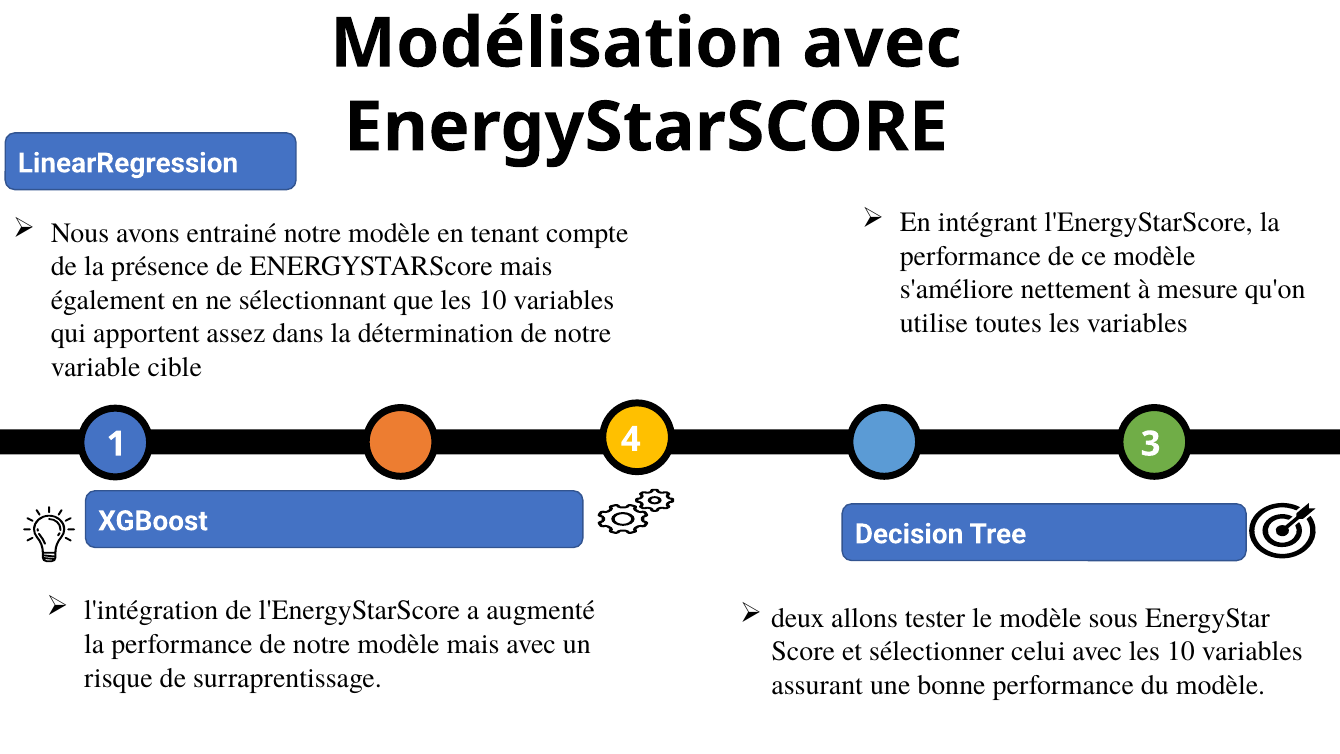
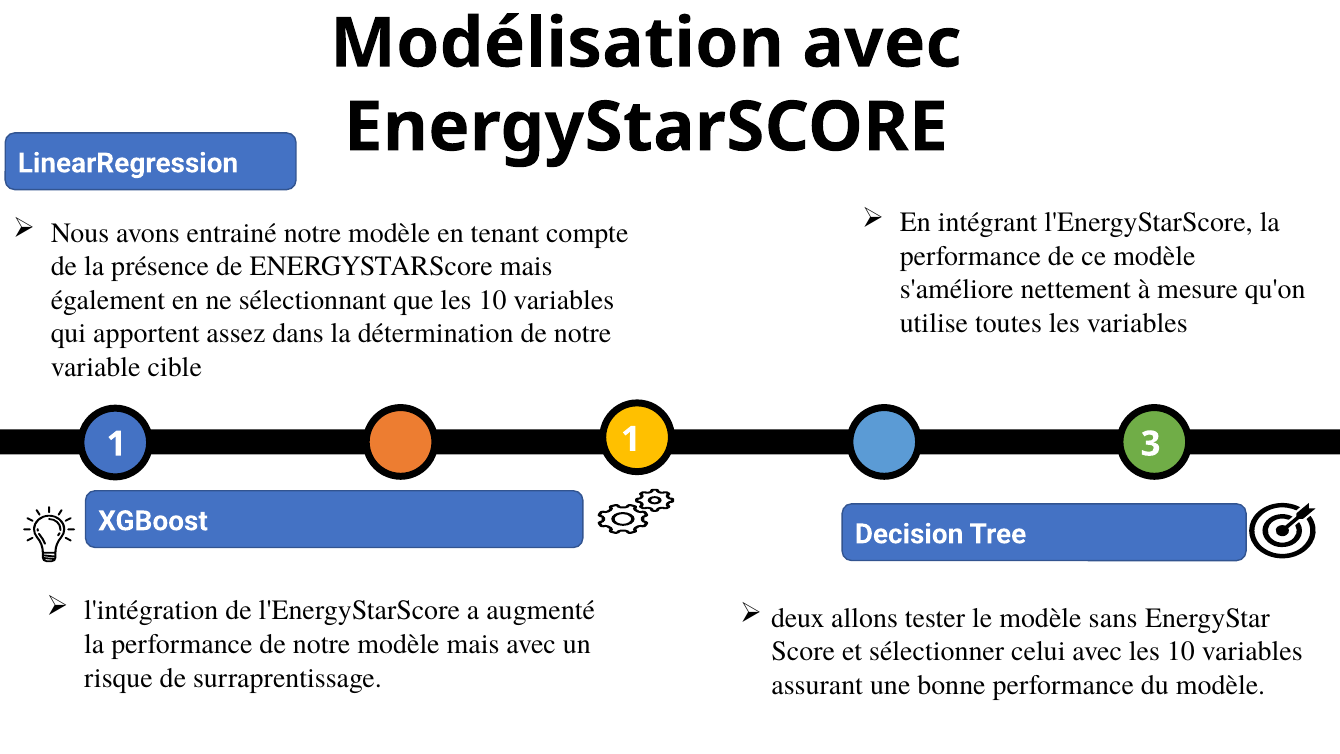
1 4: 4 -> 1
sous: sous -> sans
